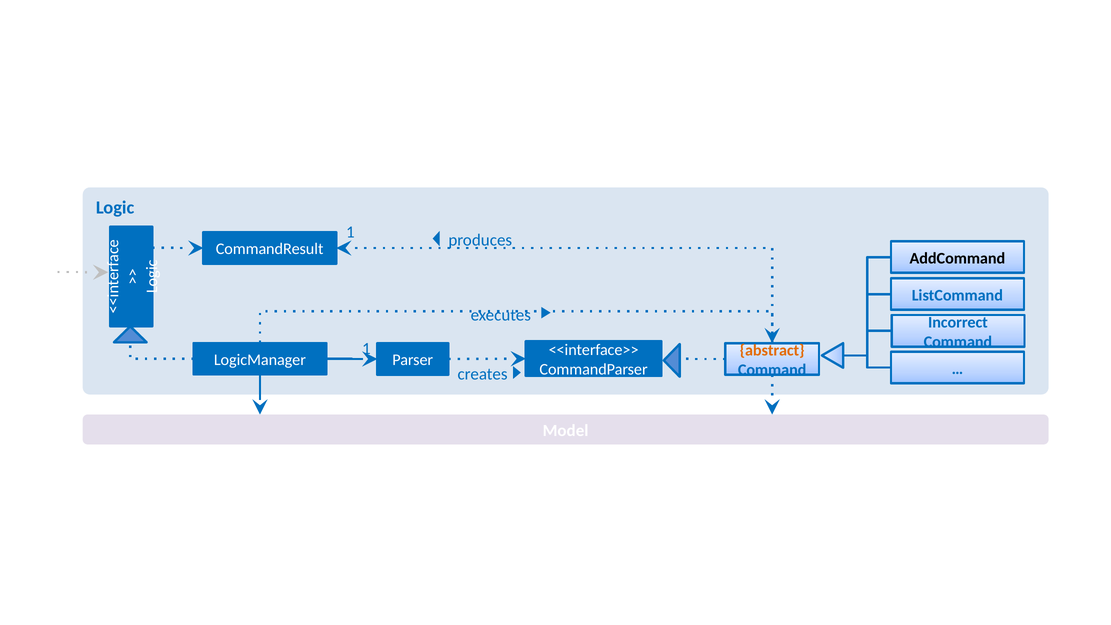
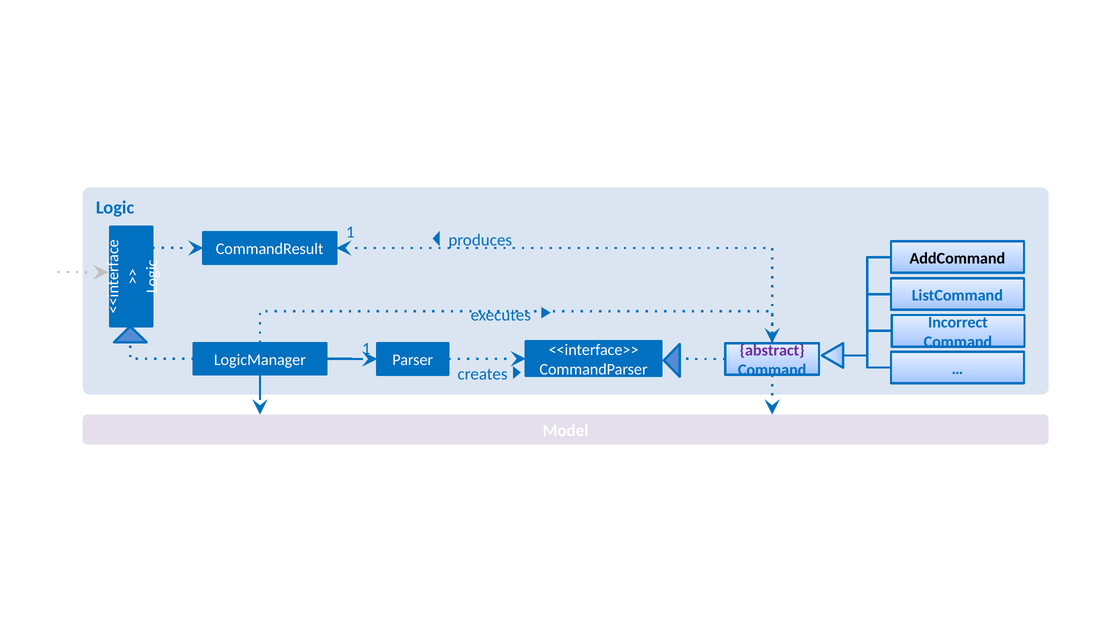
abstract colour: orange -> purple
